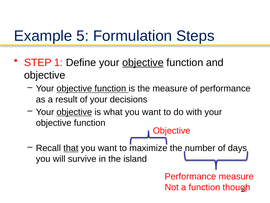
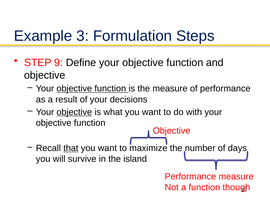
5: 5 -> 3
1: 1 -> 9
objective at (143, 62) underline: present -> none
